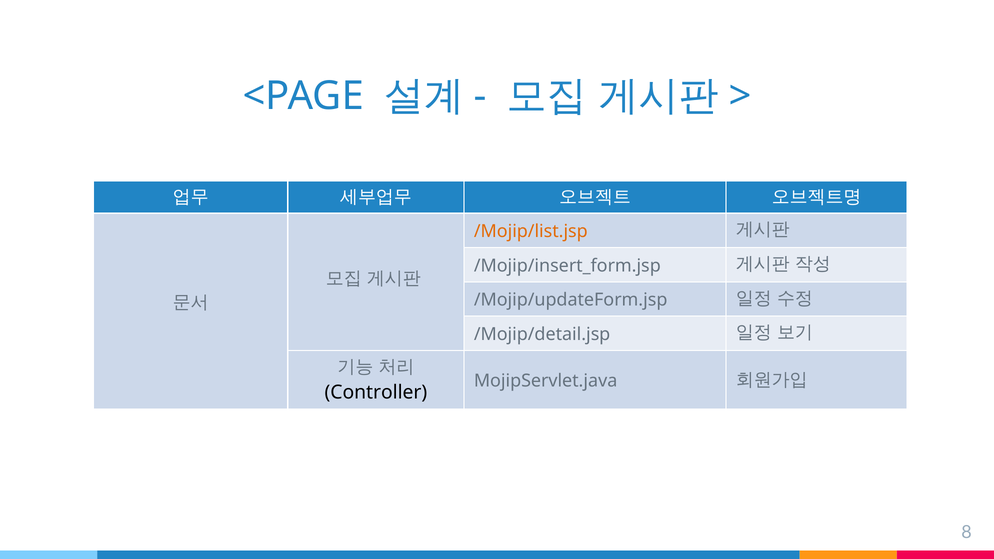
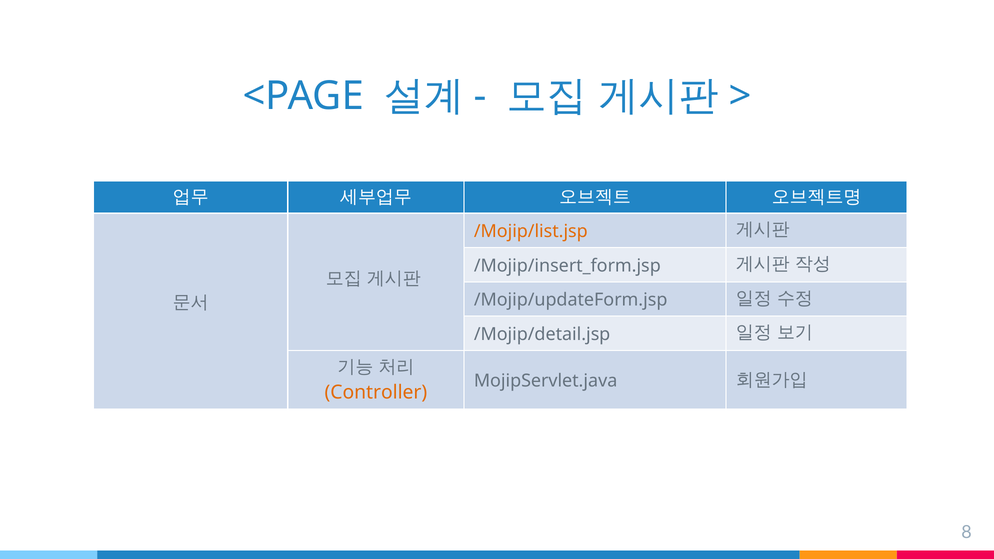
Controller colour: black -> orange
